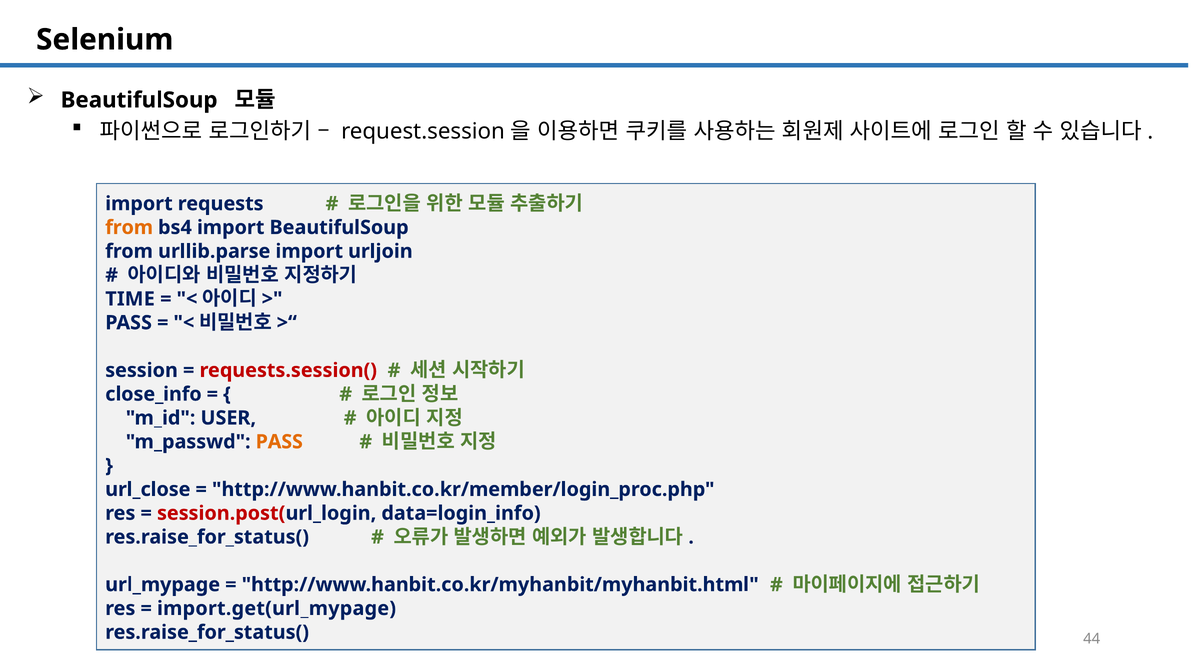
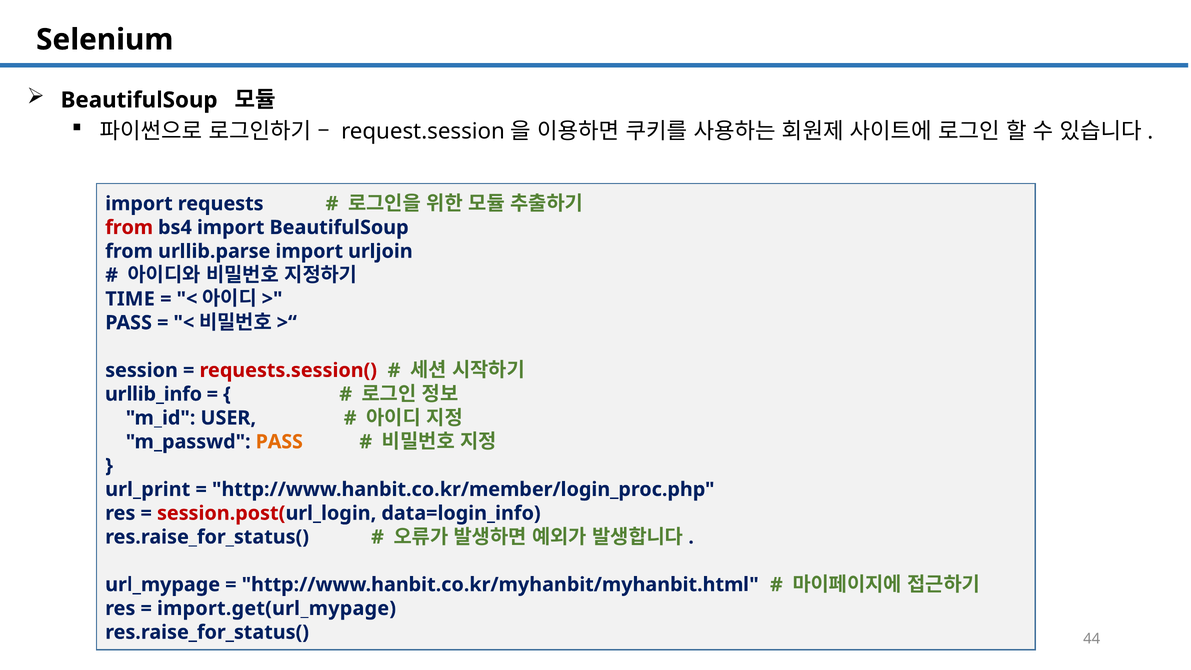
from at (129, 227) colour: orange -> red
close_info: close_info -> urllib_info
url_close: url_close -> url_print
